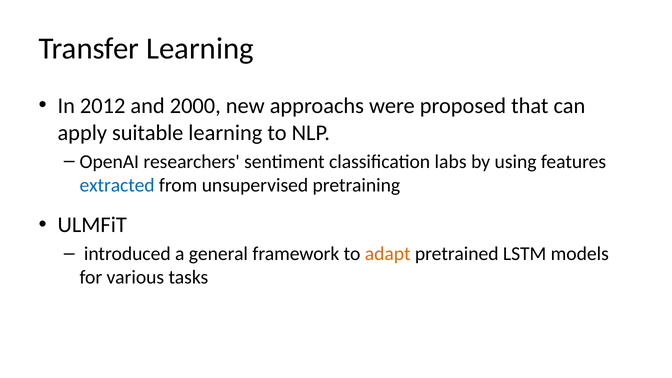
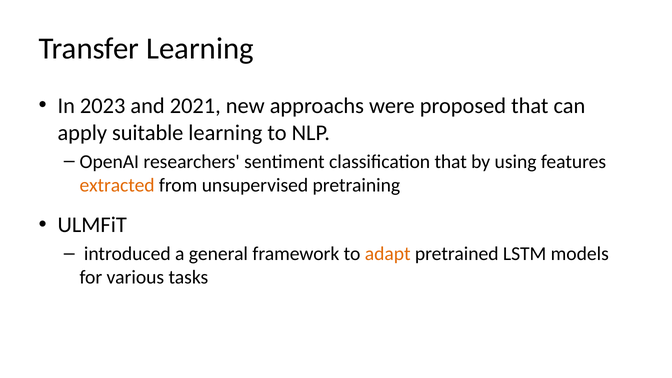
2012: 2012 -> 2023
2000: 2000 -> 2021
classification labs: labs -> that
extracted colour: blue -> orange
